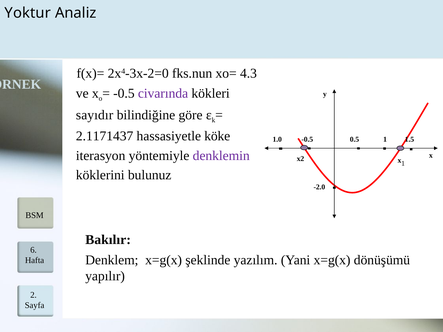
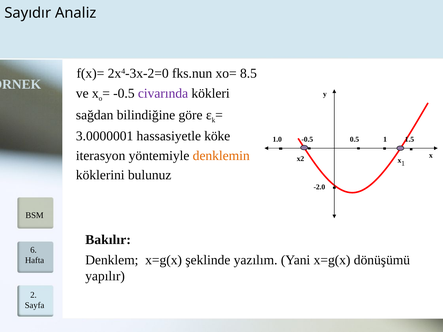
Yoktur: Yoktur -> Sayıdır
4.3: 4.3 -> 8.5
sayıdır: sayıdır -> sağdan
2.1171437: 2.1171437 -> 3.0000001
denklemin colour: purple -> orange
